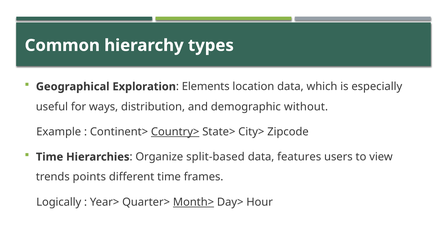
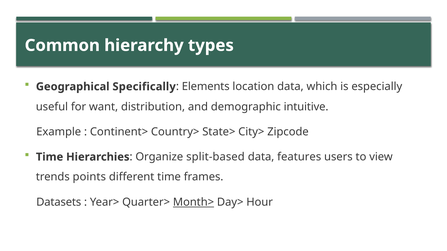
Exploration: Exploration -> Specifically
ways: ways -> want
without: without -> intuitive
Country> underline: present -> none
Logically: Logically -> Datasets
